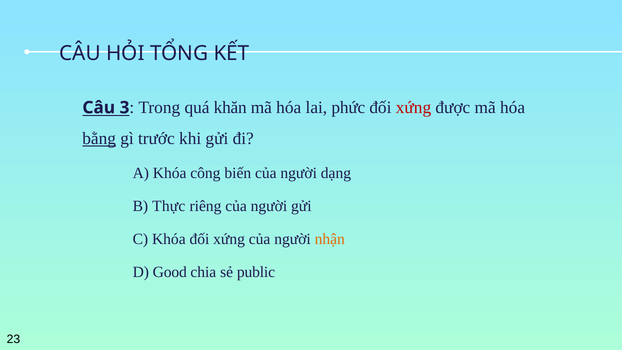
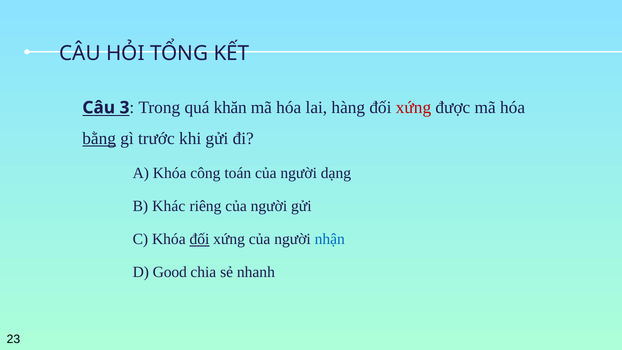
phức: phức -> hàng
biến: biến -> toán
Thực: Thực -> Khác
đối at (199, 239) underline: none -> present
nhận colour: orange -> blue
public: public -> nhanh
